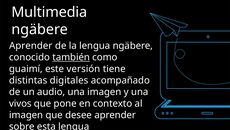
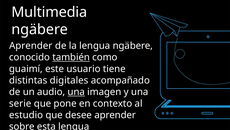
versión: versión -> usuario
una at (76, 92) underline: none -> present
vivos: vivos -> serie
imagen at (26, 115): imagen -> estudio
